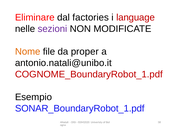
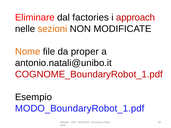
language: language -> approach
sezioni colour: purple -> orange
SONAR_BoundaryRobot_1.pdf: SONAR_BoundaryRobot_1.pdf -> MODO_BoundaryRobot_1.pdf
